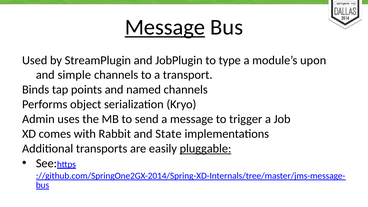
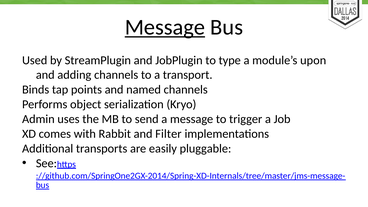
simple: simple -> adding
State: State -> Filter
pluggable underline: present -> none
